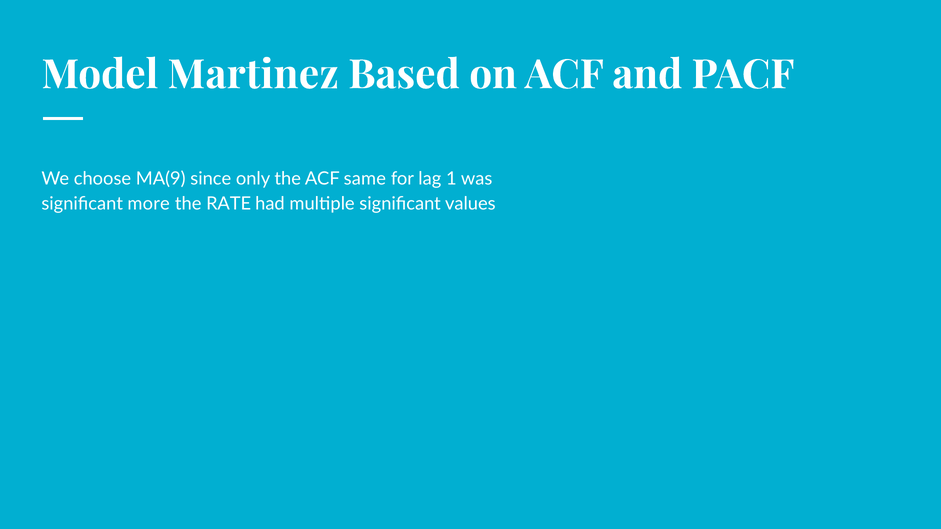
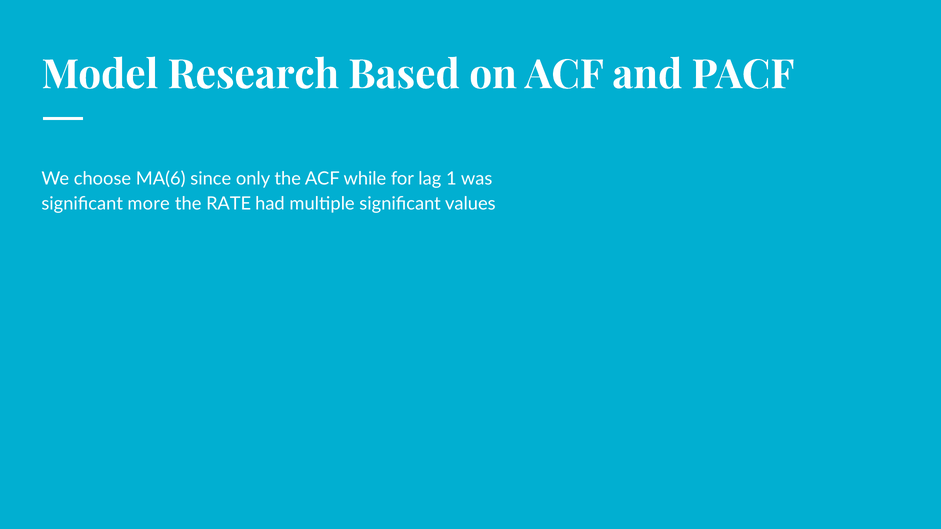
Martinez: Martinez -> Research
MA(9: MA(9 -> MA(6
same: same -> while
